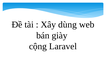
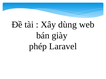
cộng: cộng -> phép
